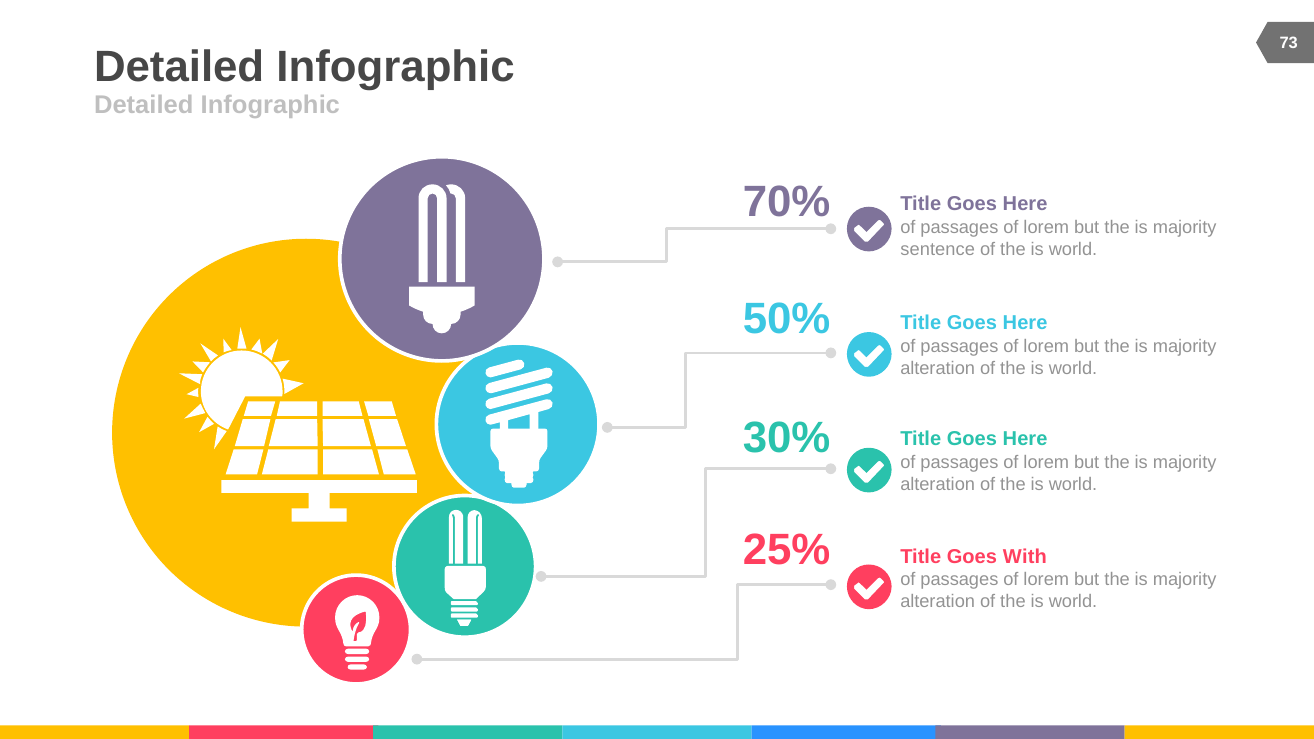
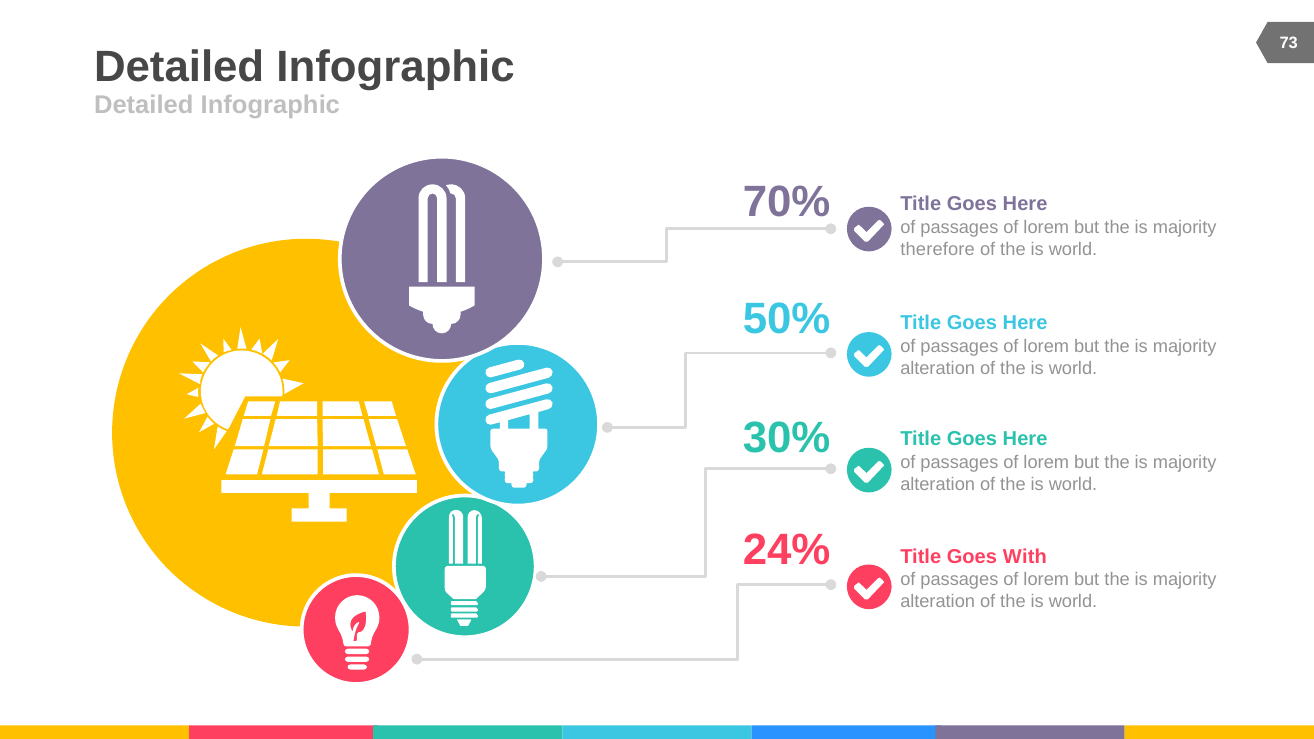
sentence: sentence -> therefore
25%: 25% -> 24%
